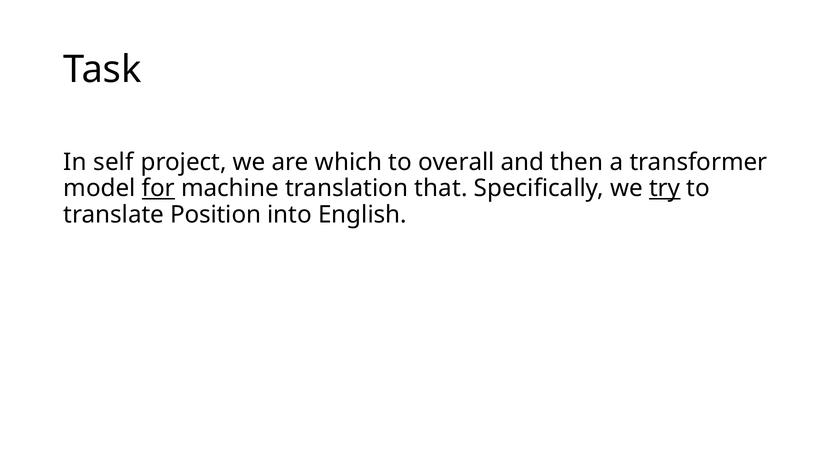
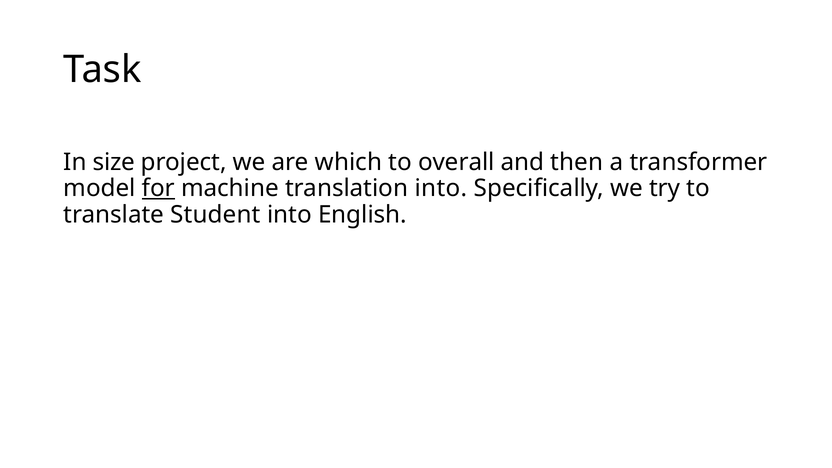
self: self -> size
translation that: that -> into
try underline: present -> none
Position: Position -> Student
